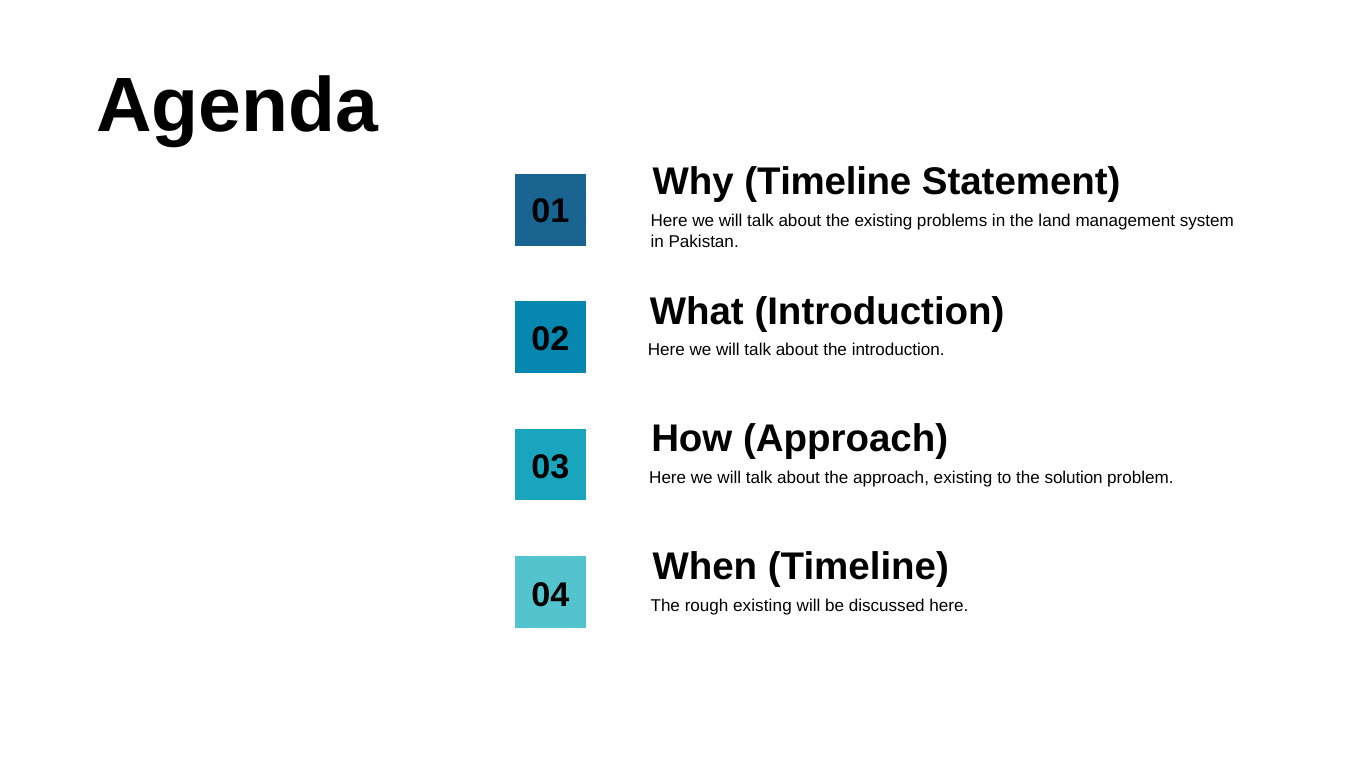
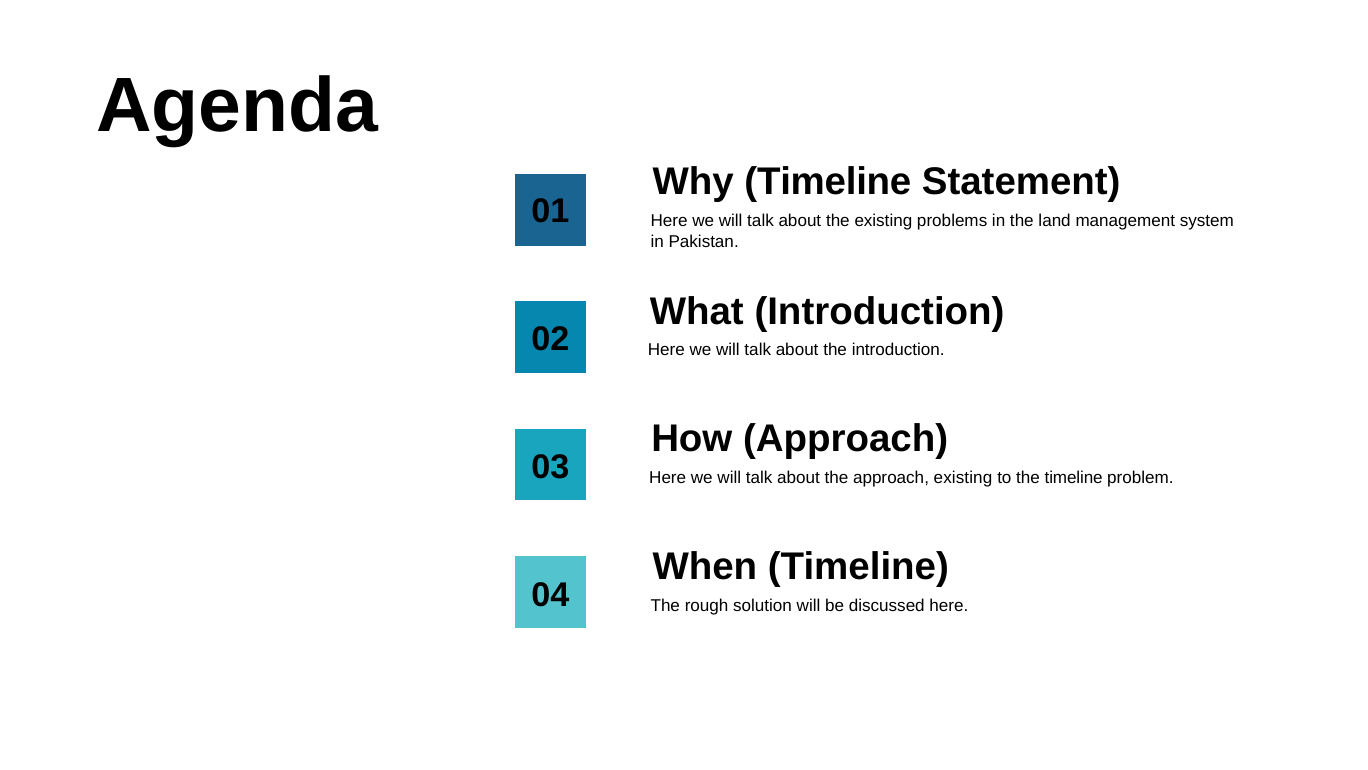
the solution: solution -> timeline
rough existing: existing -> solution
